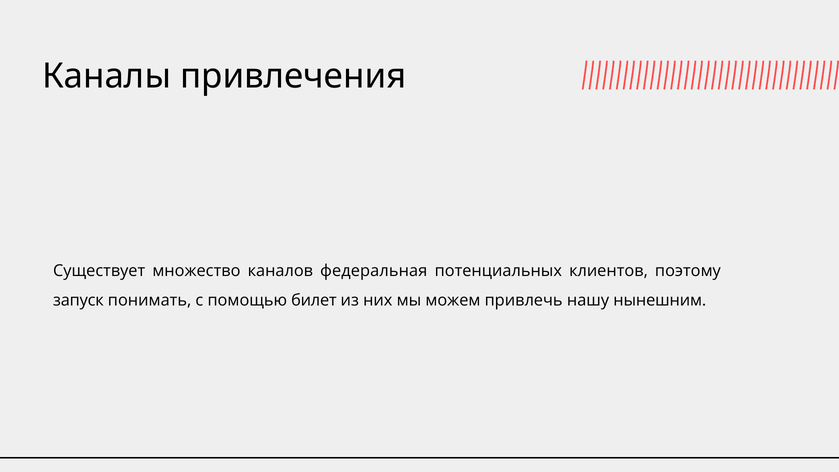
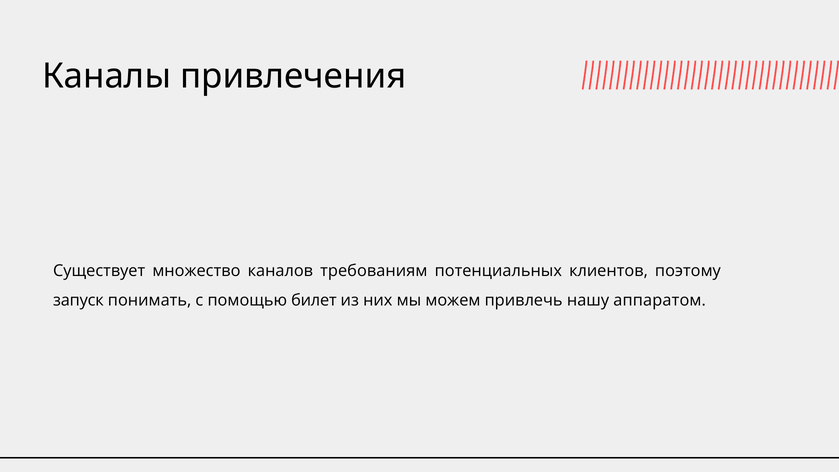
федеральная: федеральная -> требованиям
нынешним: нынешним -> аппаратом
